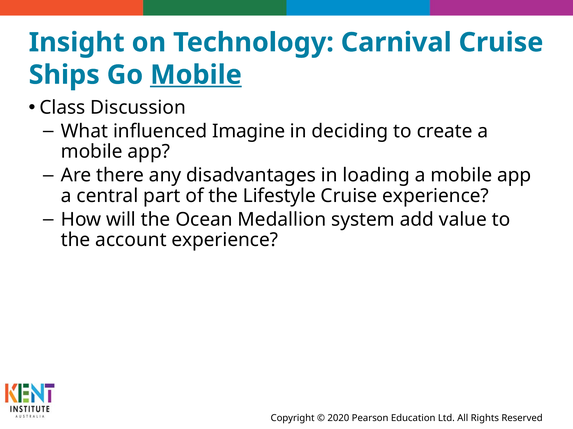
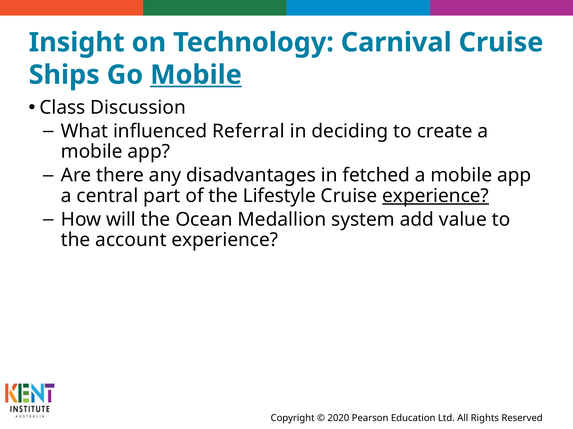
Imagine: Imagine -> Referral
loading: loading -> fetched
experience at (436, 196) underline: none -> present
